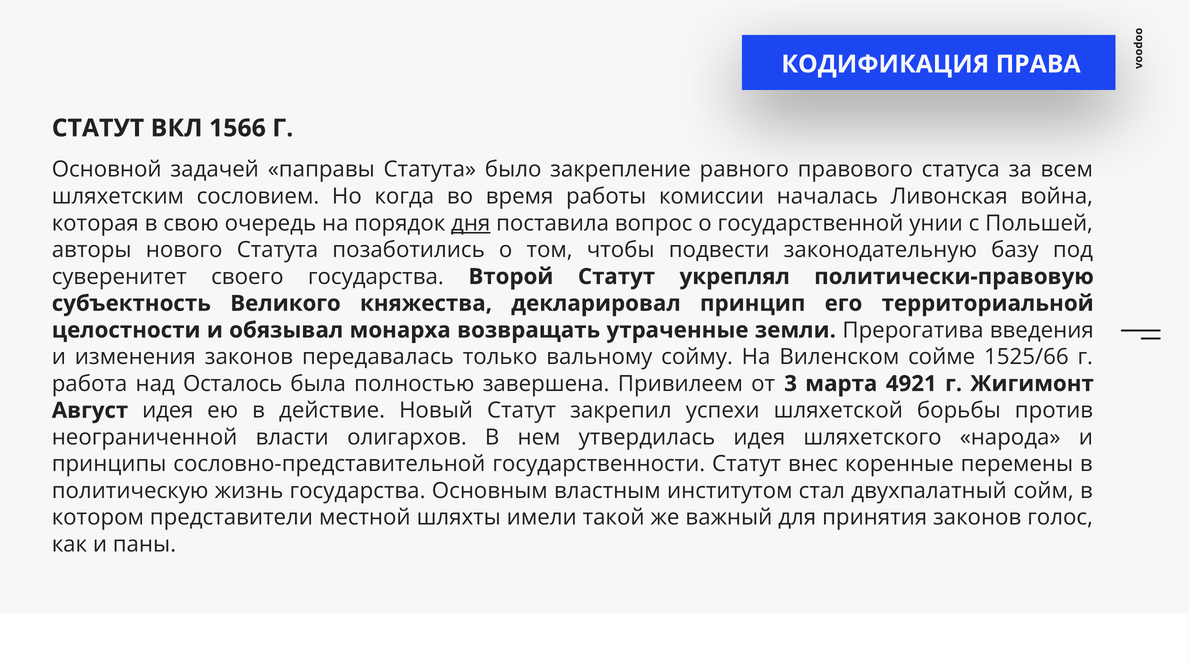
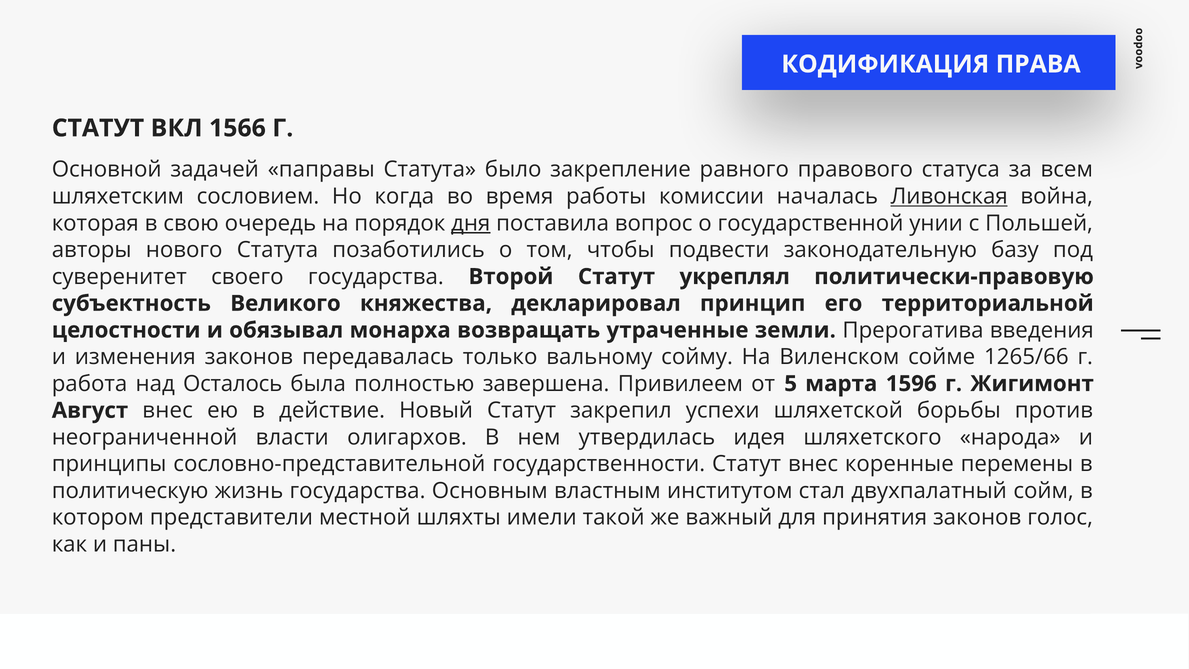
Ливонская underline: none -> present
1525/66: 1525/66 -> 1265/66
3: 3 -> 5
4921: 4921 -> 1596
Август идея: идея -> внес
